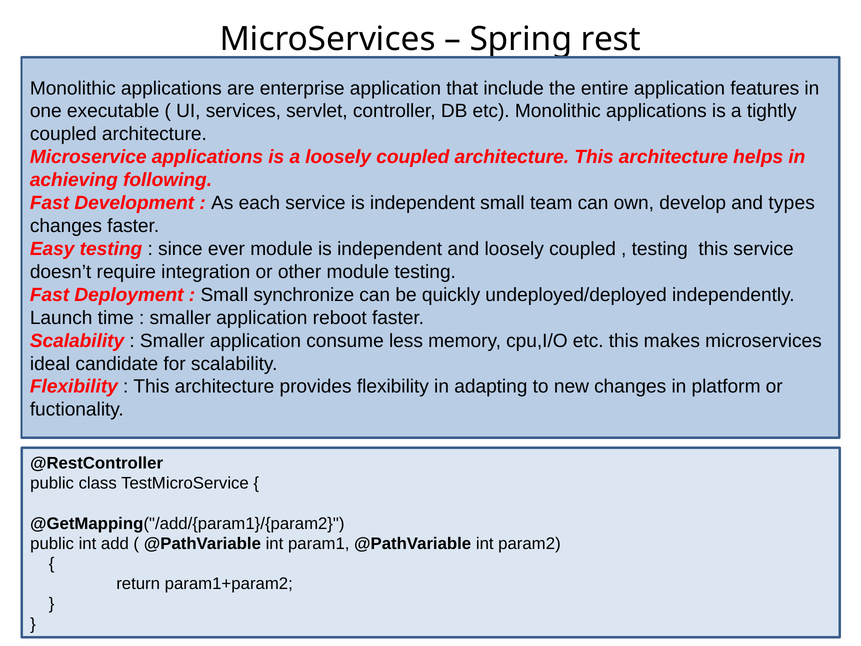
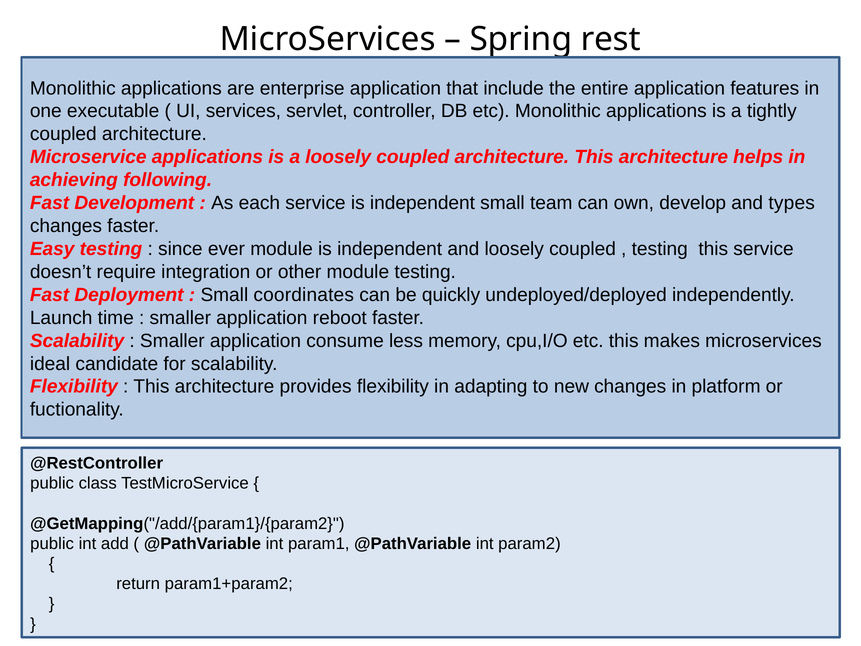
synchronize: synchronize -> coordinates
